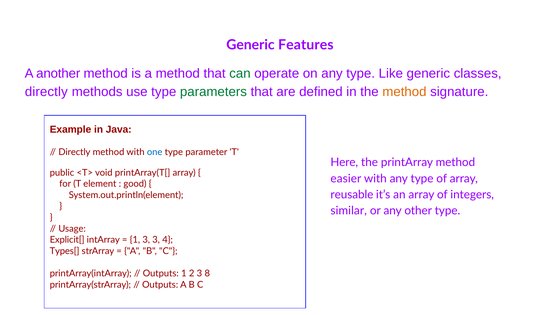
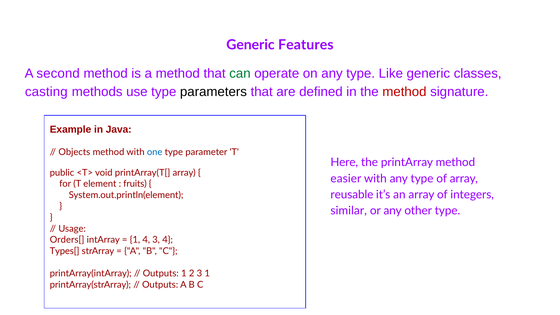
another: another -> second
directly at (46, 92): directly -> casting
parameters colour: green -> black
method at (404, 92) colour: orange -> red
Directly at (74, 152): Directly -> Objects
good: good -> fruits
Explicit[: Explicit[ -> Orders[
1 3: 3 -> 4
3 8: 8 -> 1
